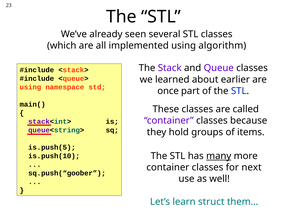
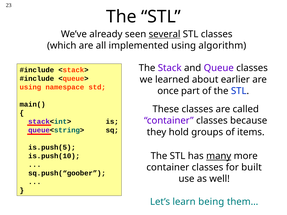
several underline: none -> present
next: next -> built
struct: struct -> being
